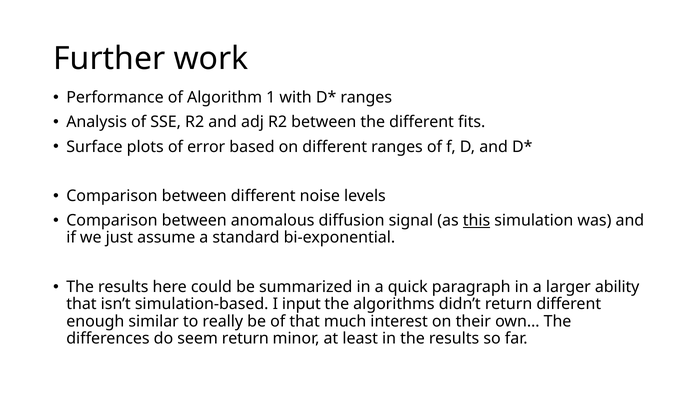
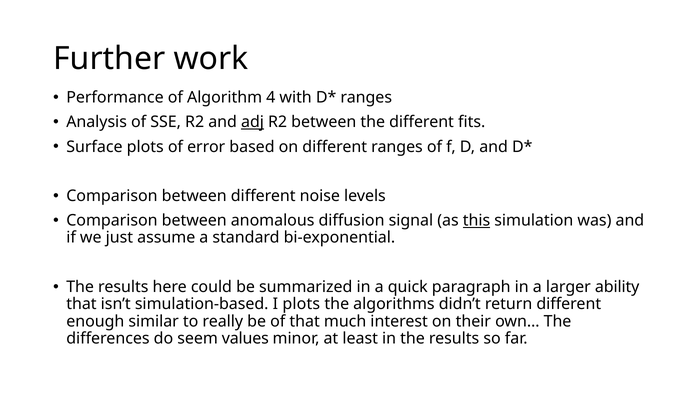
1: 1 -> 4
adj underline: none -> present
I input: input -> plots
seem return: return -> values
